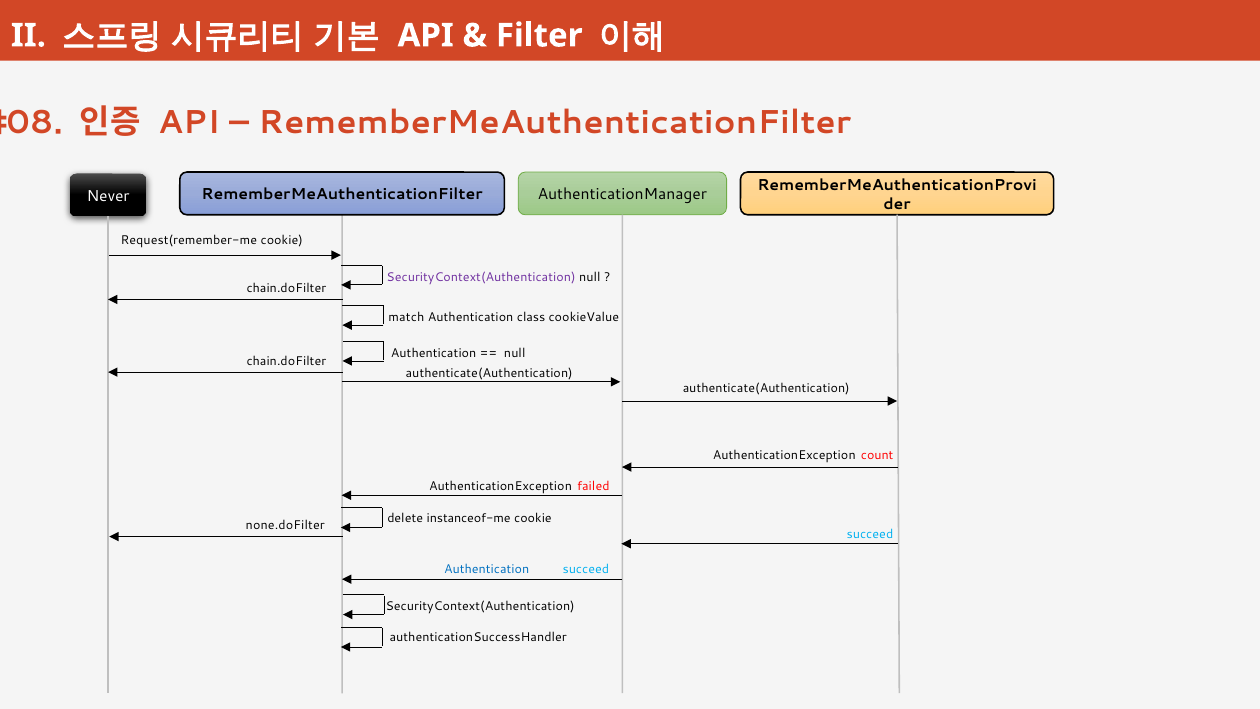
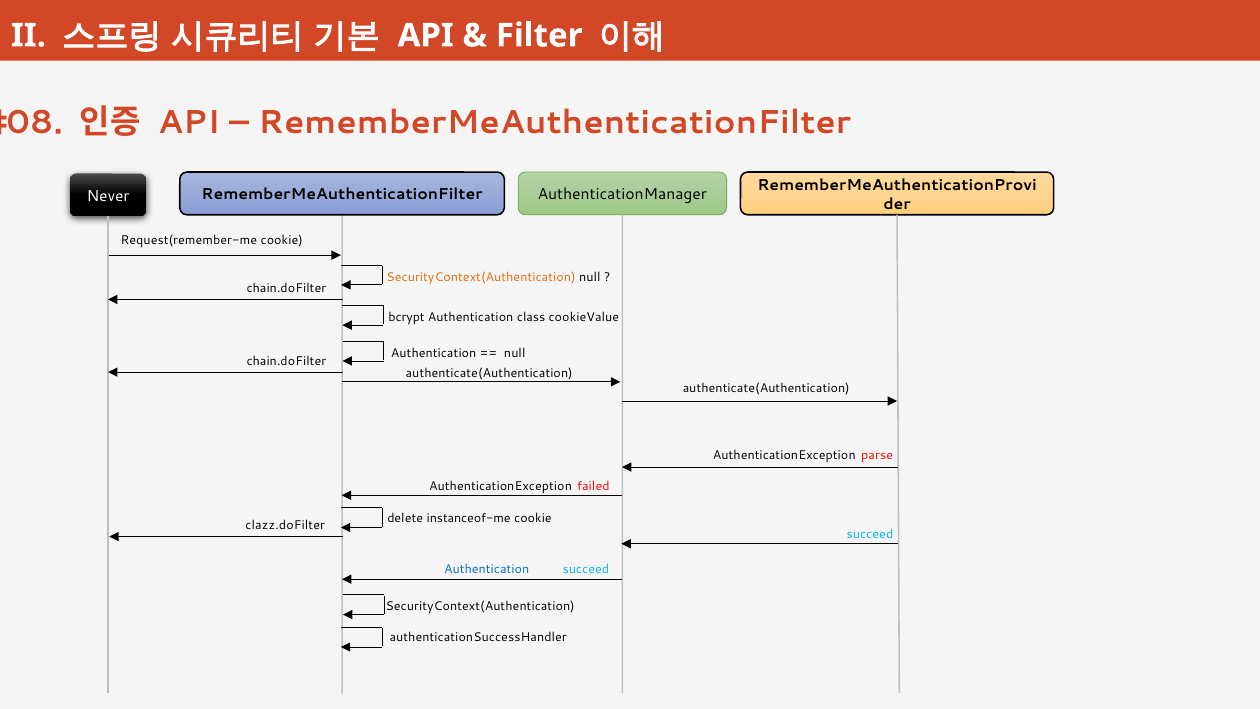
SecurityContext(Authentication at (481, 277) colour: purple -> orange
match: match -> bcrypt
count: count -> parse
none.doFilter: none.doFilter -> clazz.doFilter
